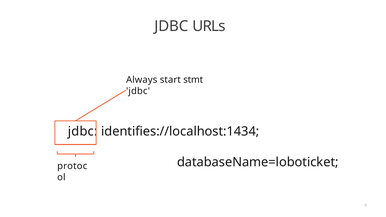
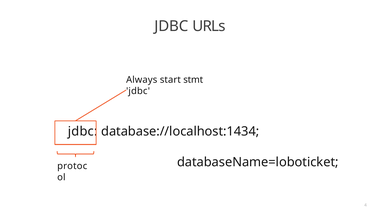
identifies://localhost:1434: identifies://localhost:1434 -> database://localhost:1434
